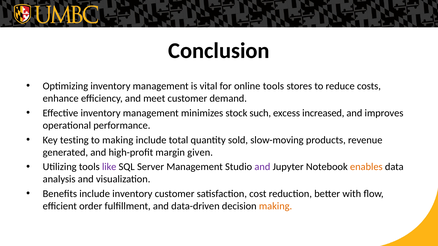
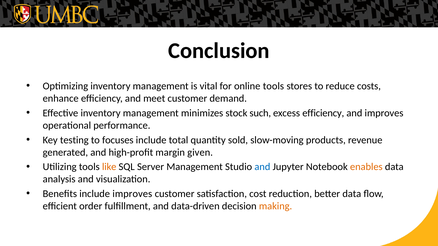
excess increased: increased -> efficiency
to making: making -> focuses
like colour: purple -> orange
and at (262, 167) colour: purple -> blue
include inventory: inventory -> improves
better with: with -> data
